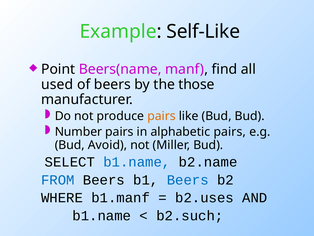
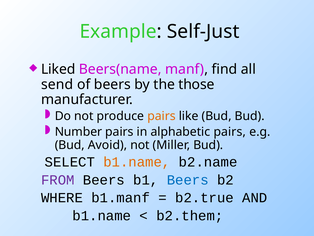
Self-Like: Self-Like -> Self-Just
Point: Point -> Liked
used: used -> send
b1.name at (137, 162) colour: blue -> orange
FROM colour: blue -> purple
b2.uses: b2.uses -> b2.true
b2.such: b2.such -> b2.them
